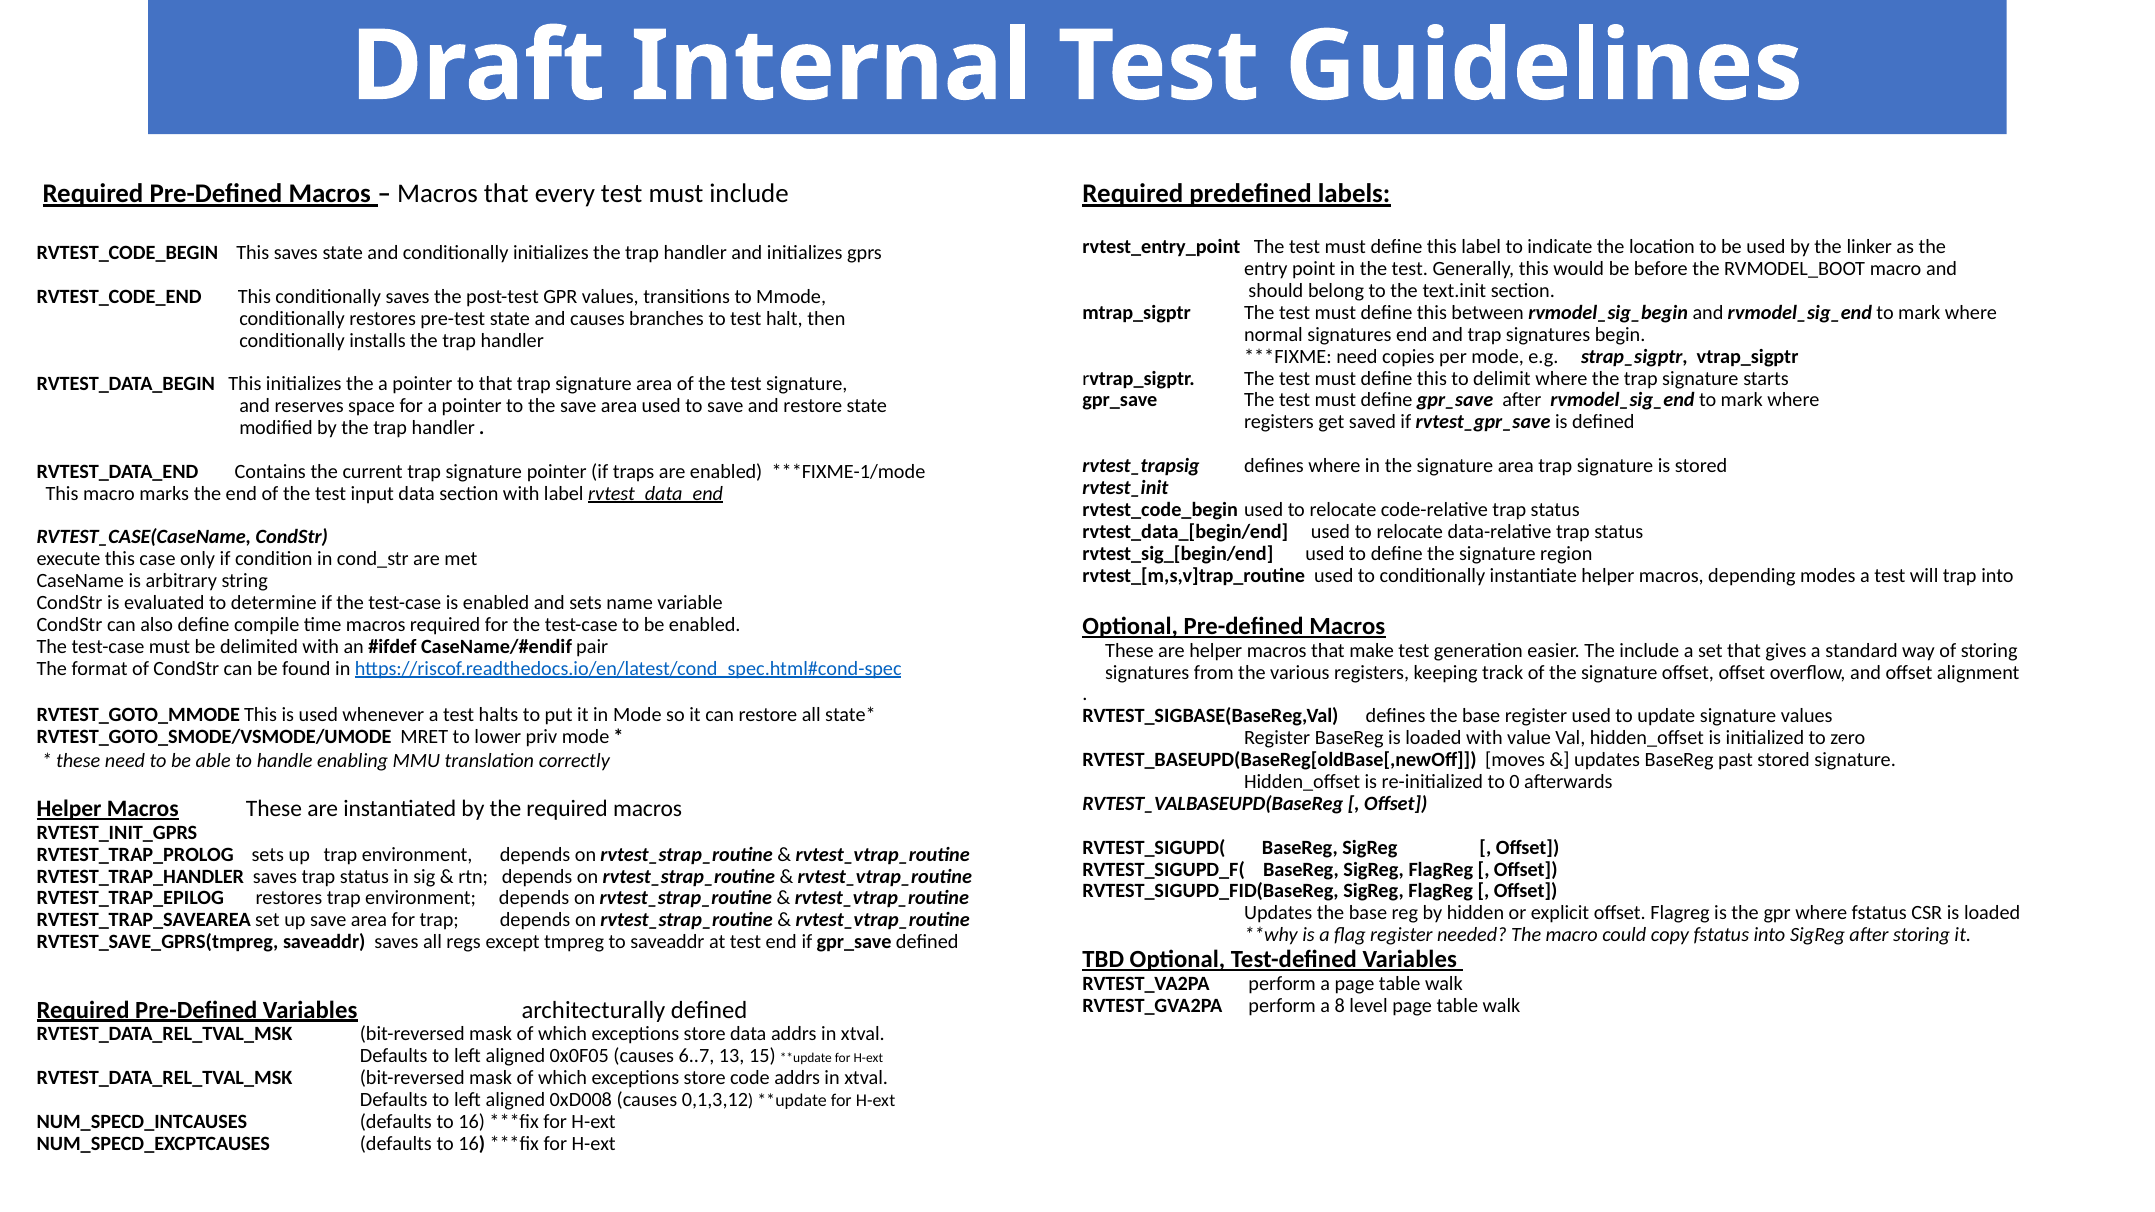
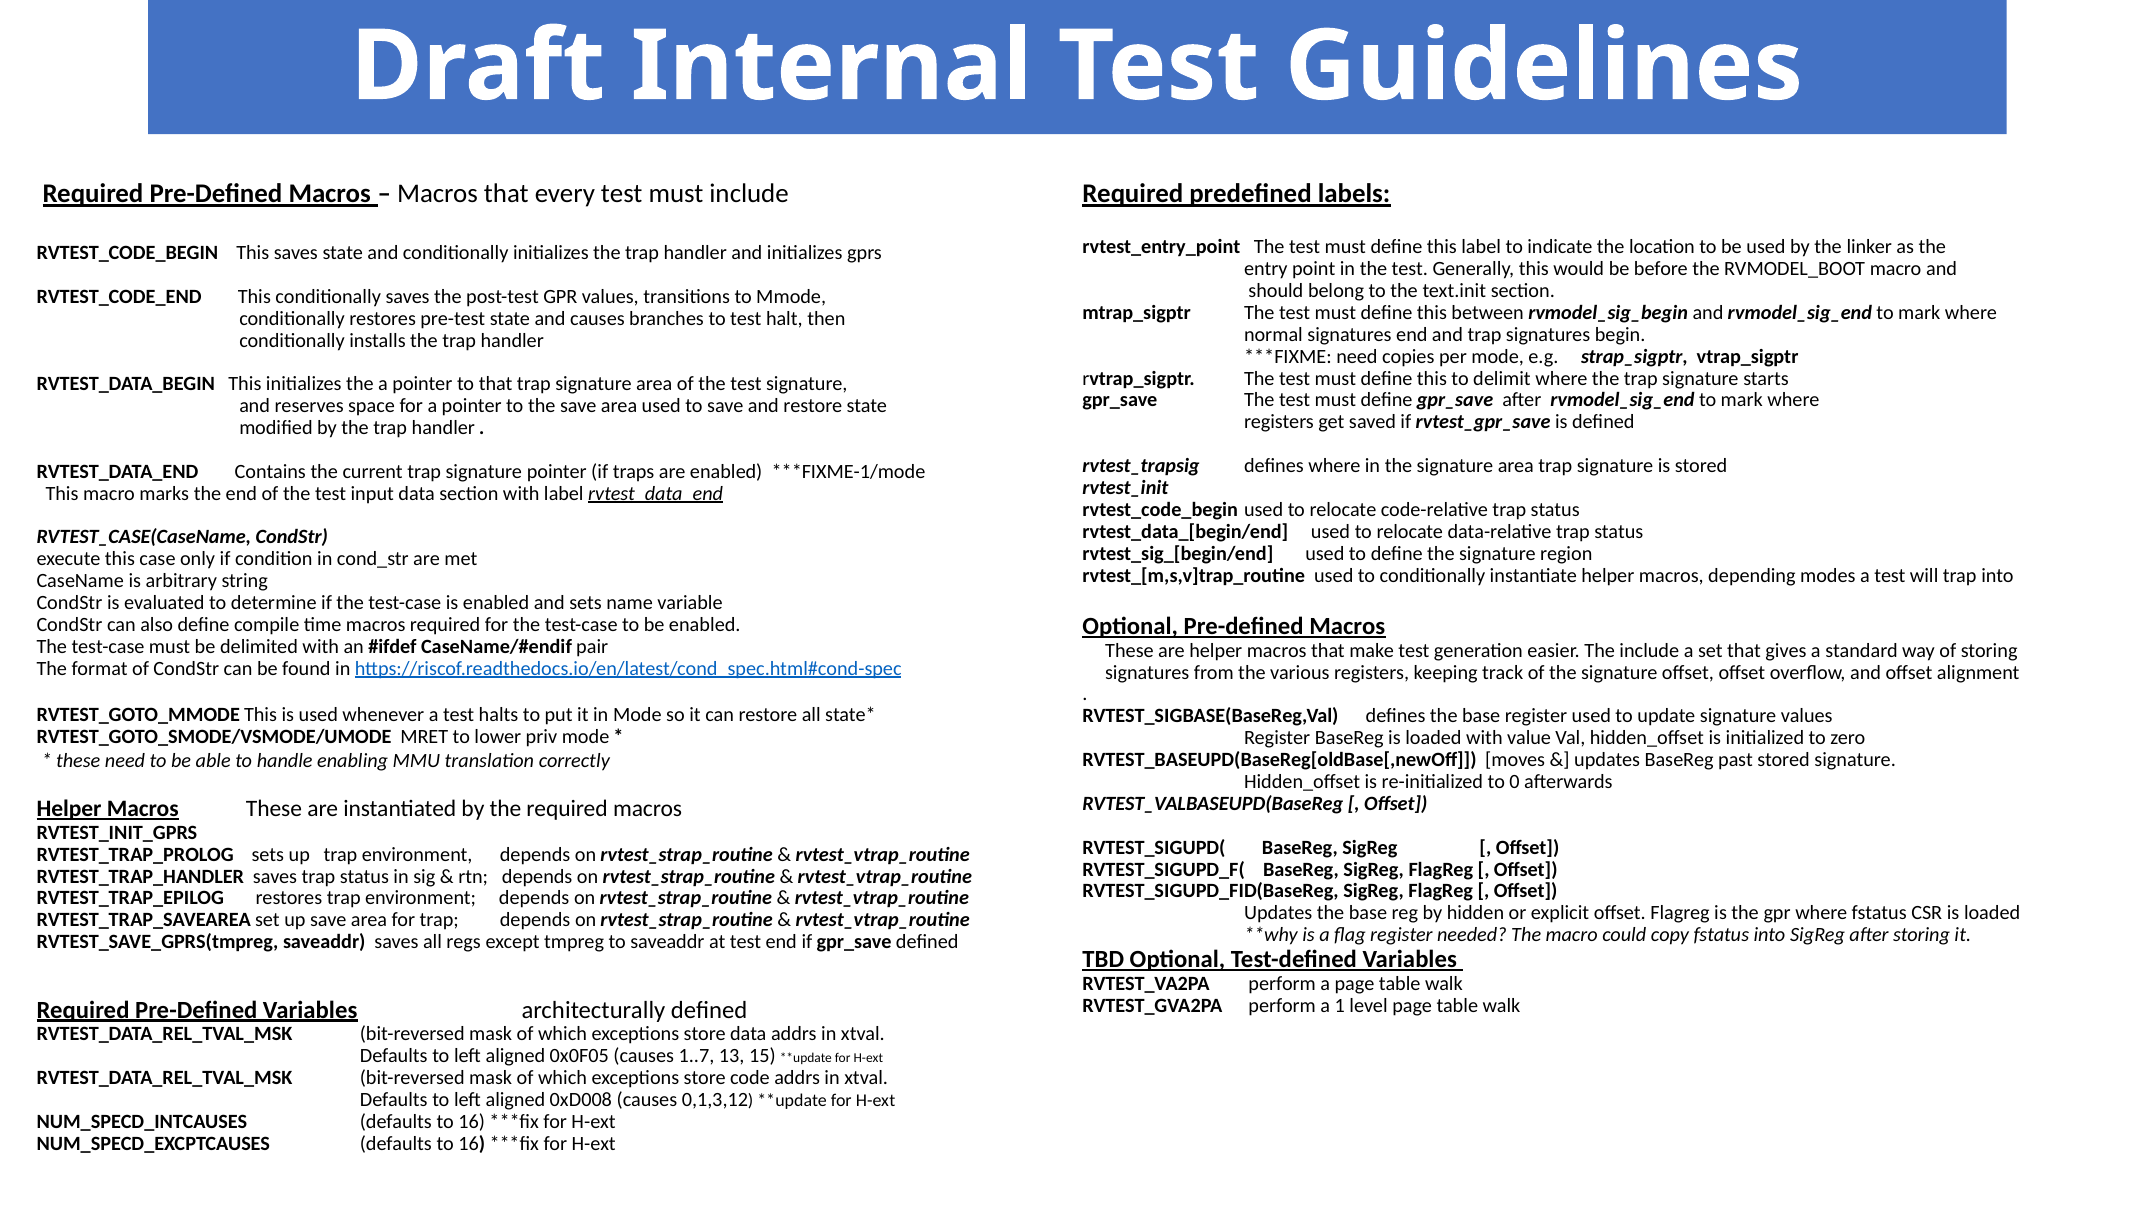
8: 8 -> 1
6..7: 6..7 -> 1..7
